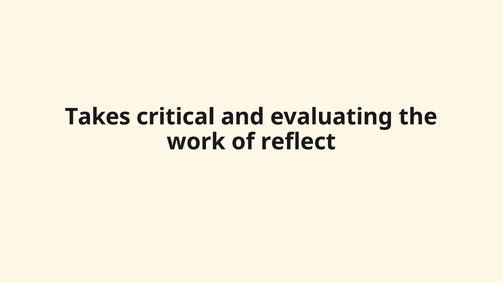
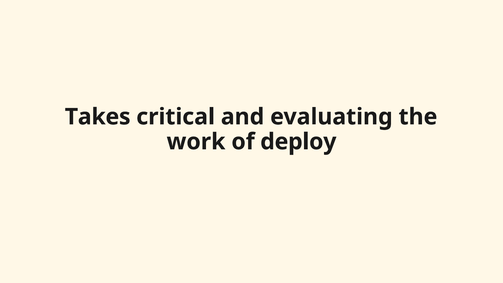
reflect: reflect -> deploy
